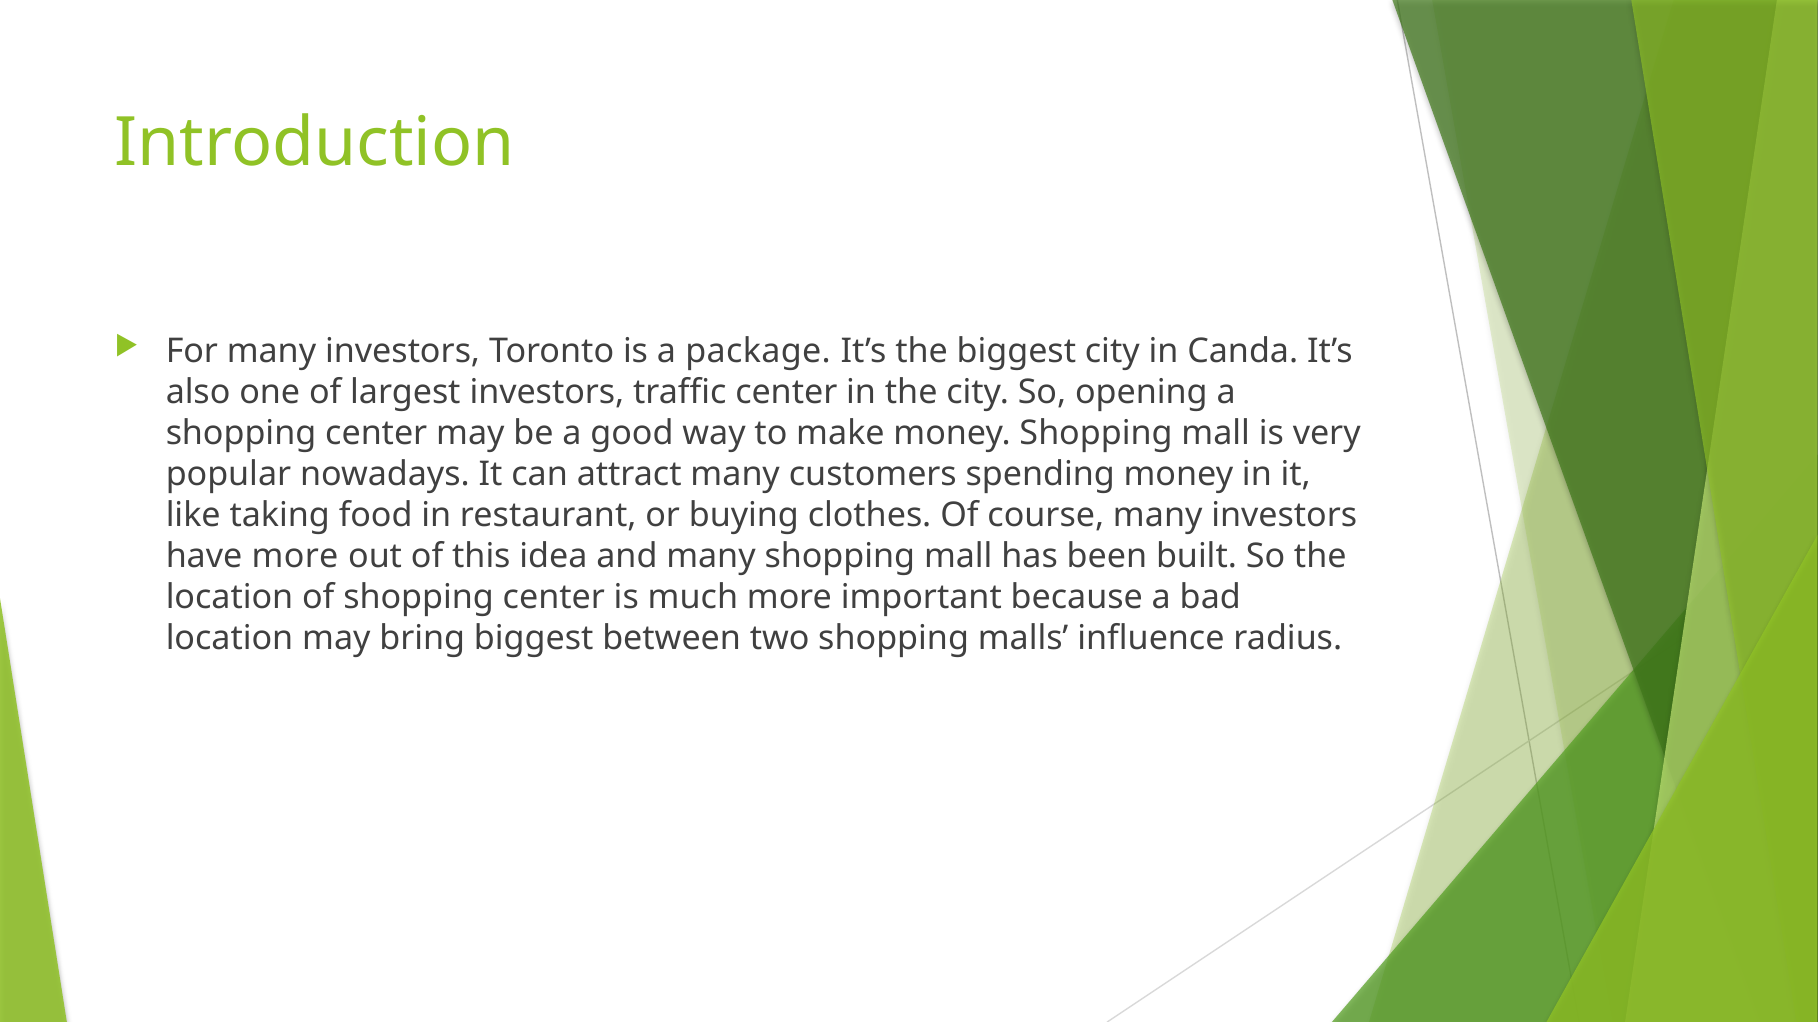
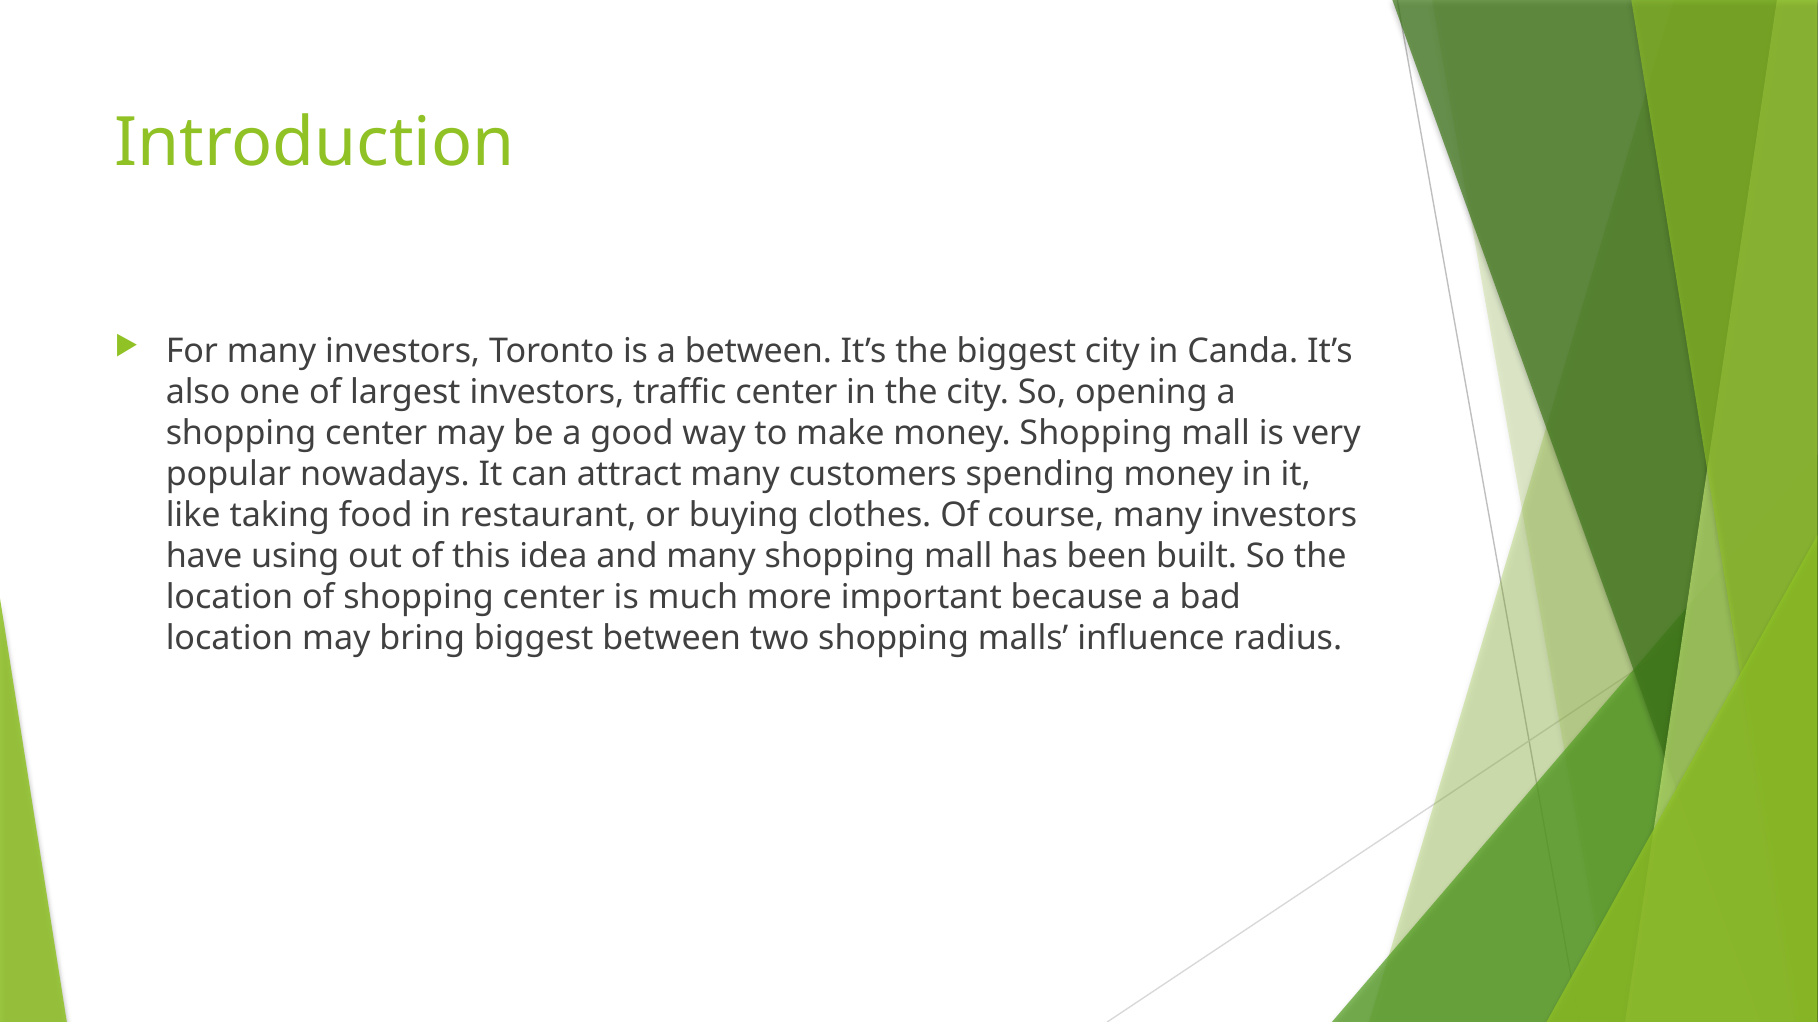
a package: package -> between
have more: more -> using
